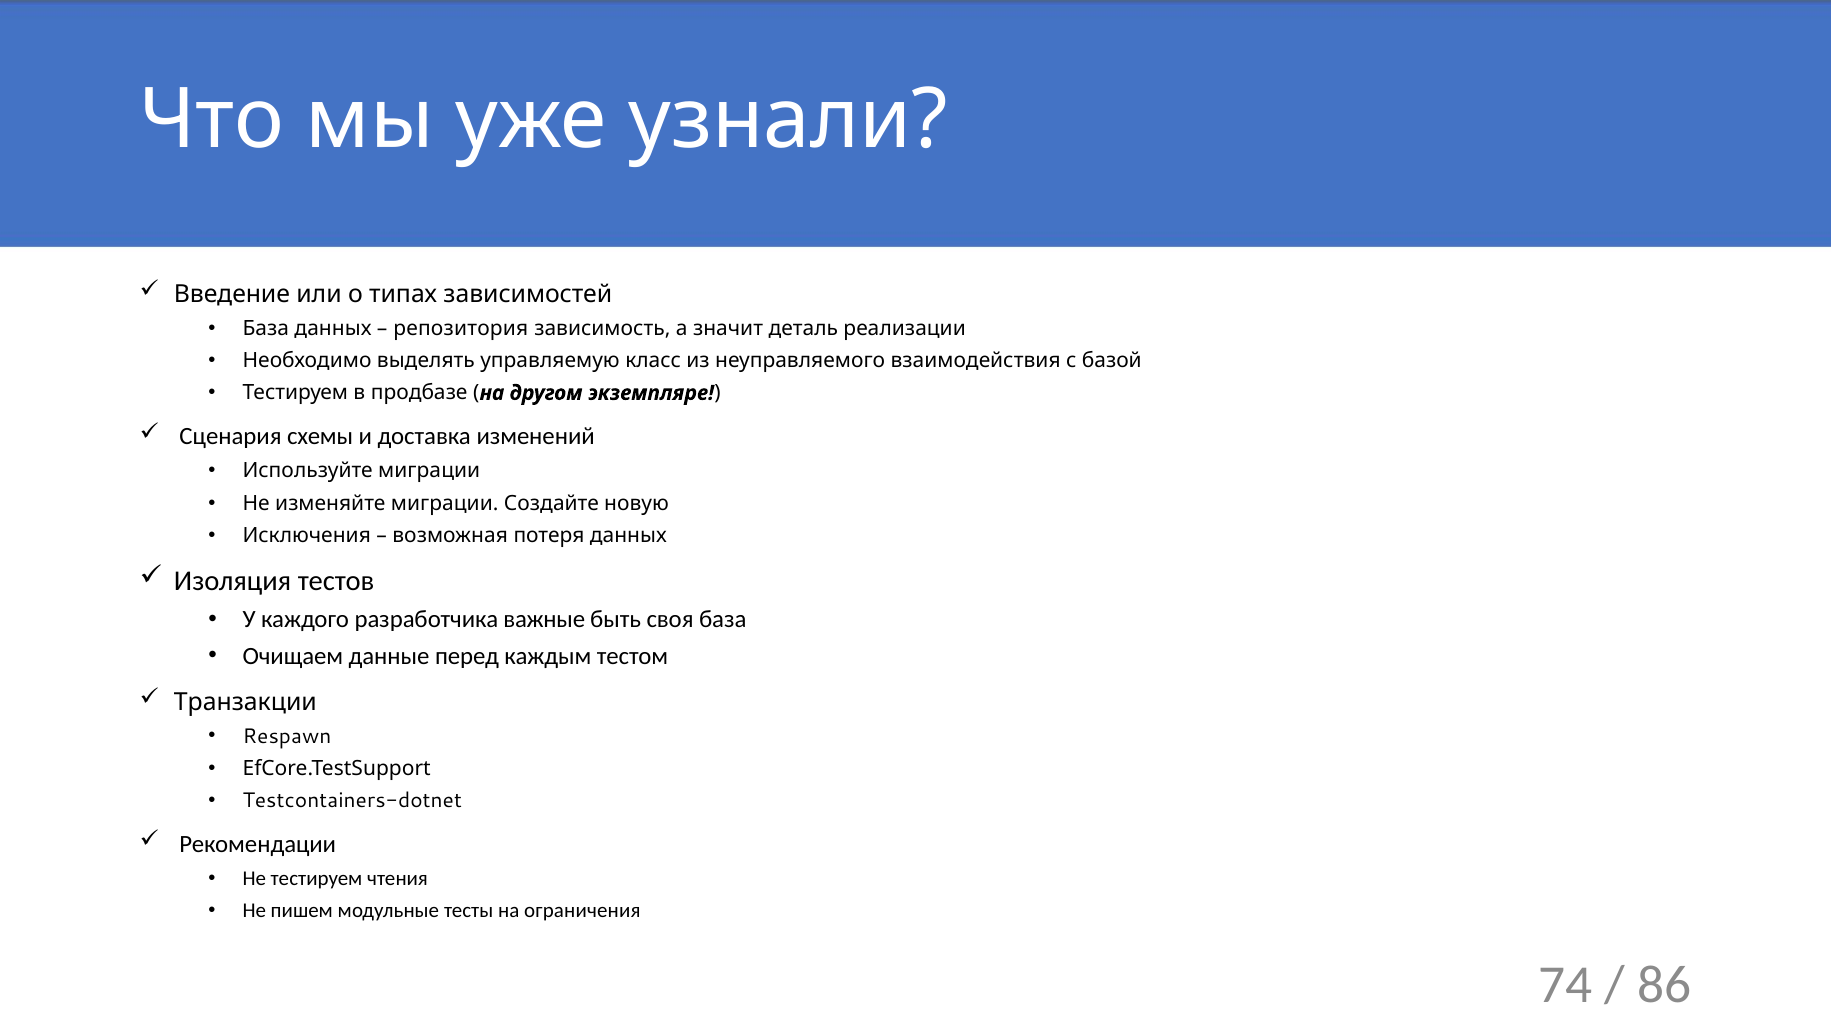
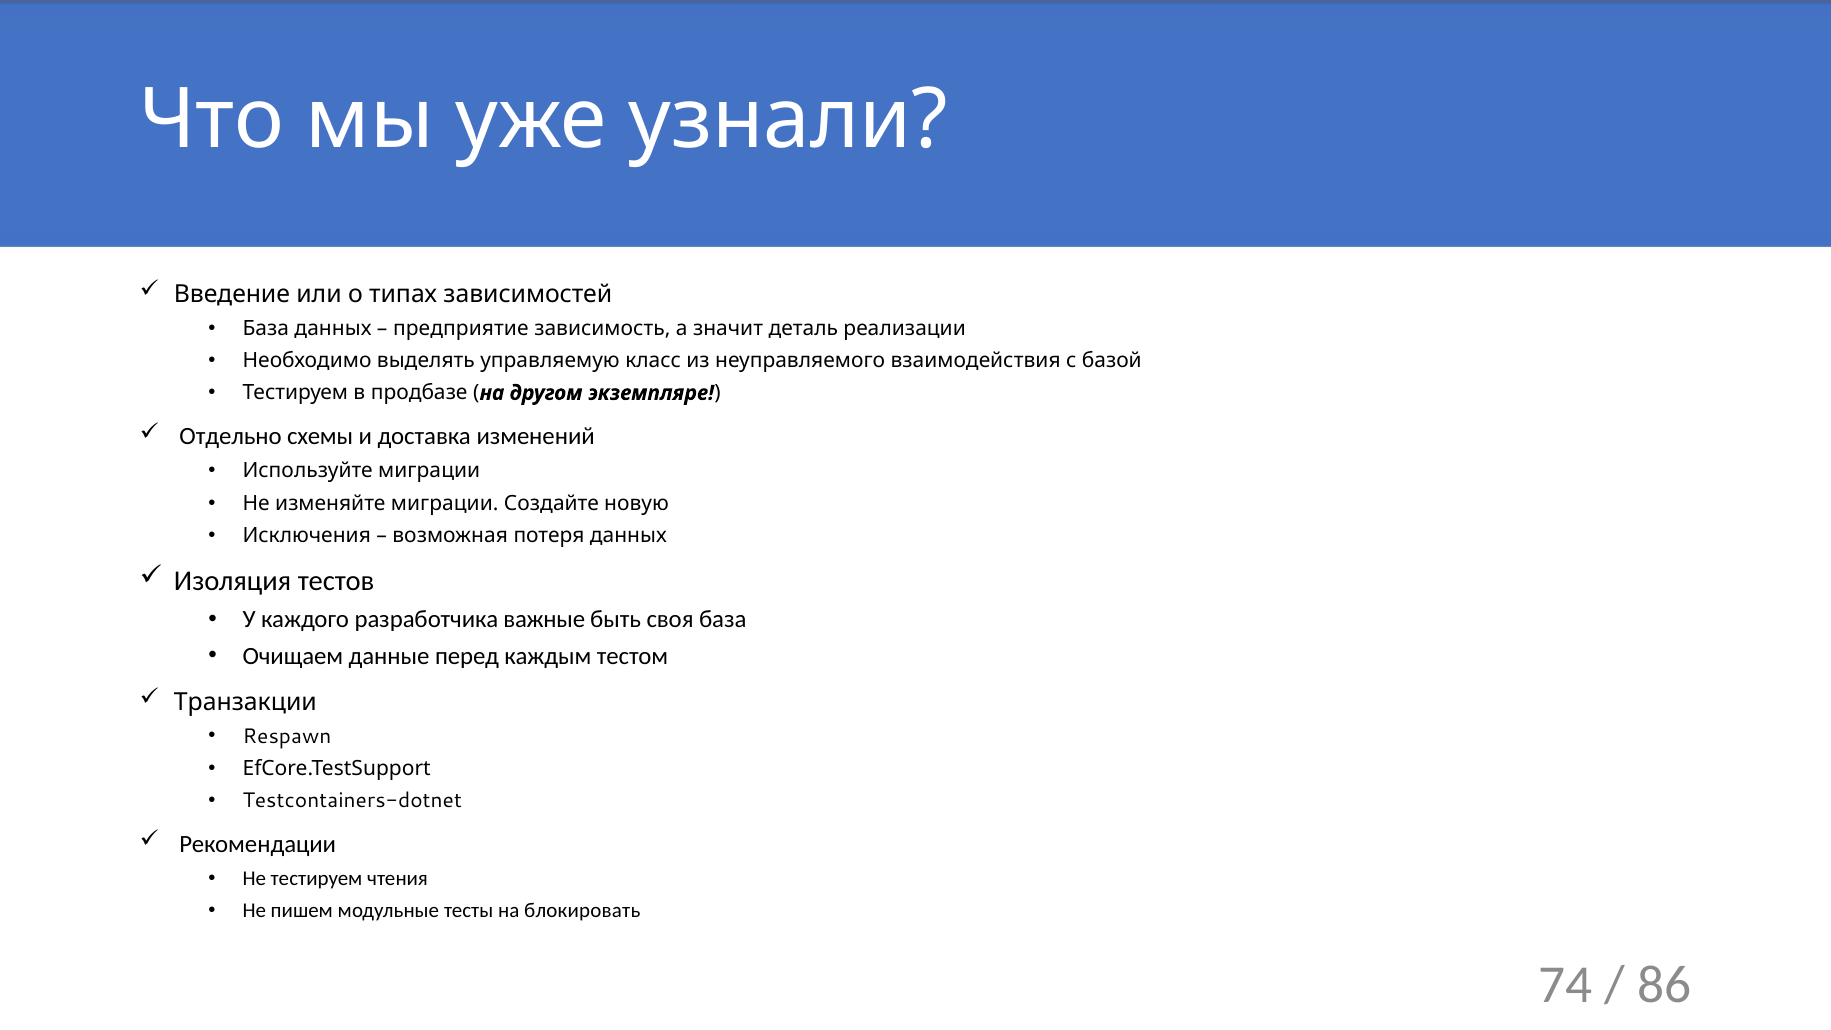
репозитория: репозитория -> предприятие
Сценария: Сценария -> Отдельно
ограничения: ограничения -> блокировать
